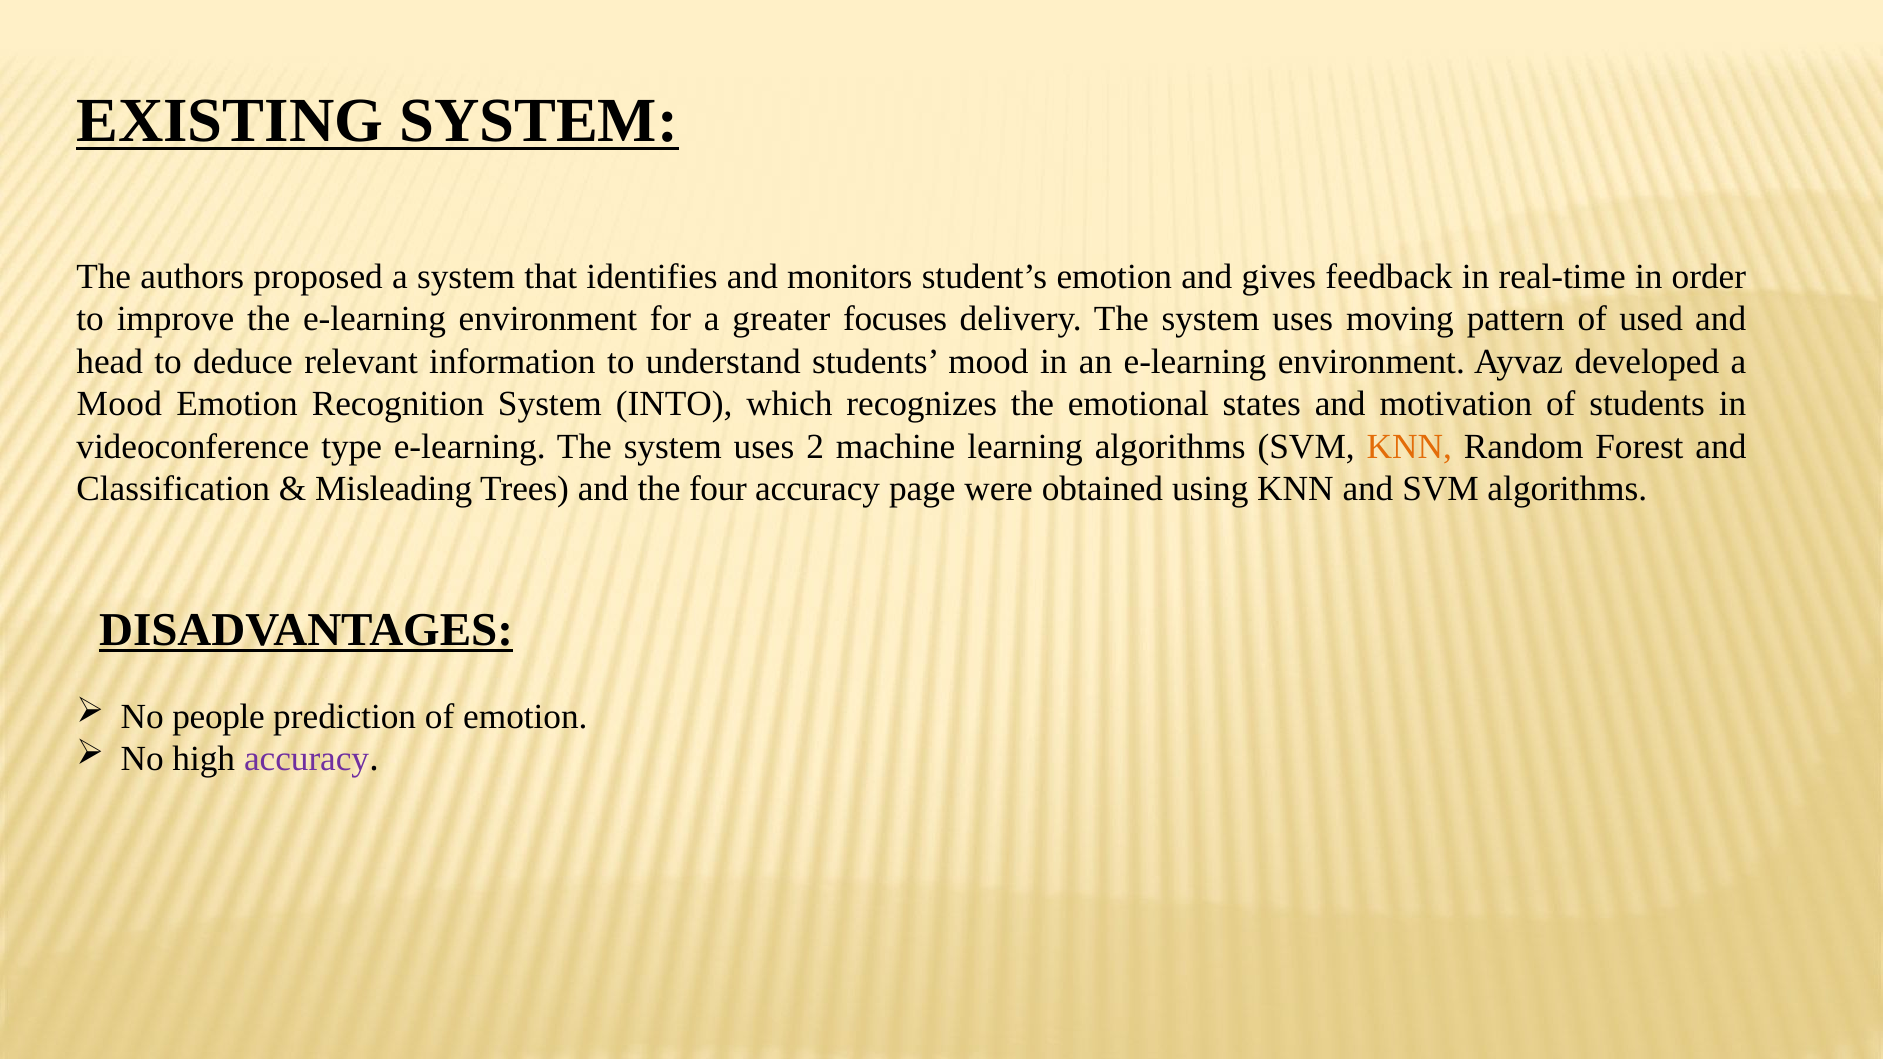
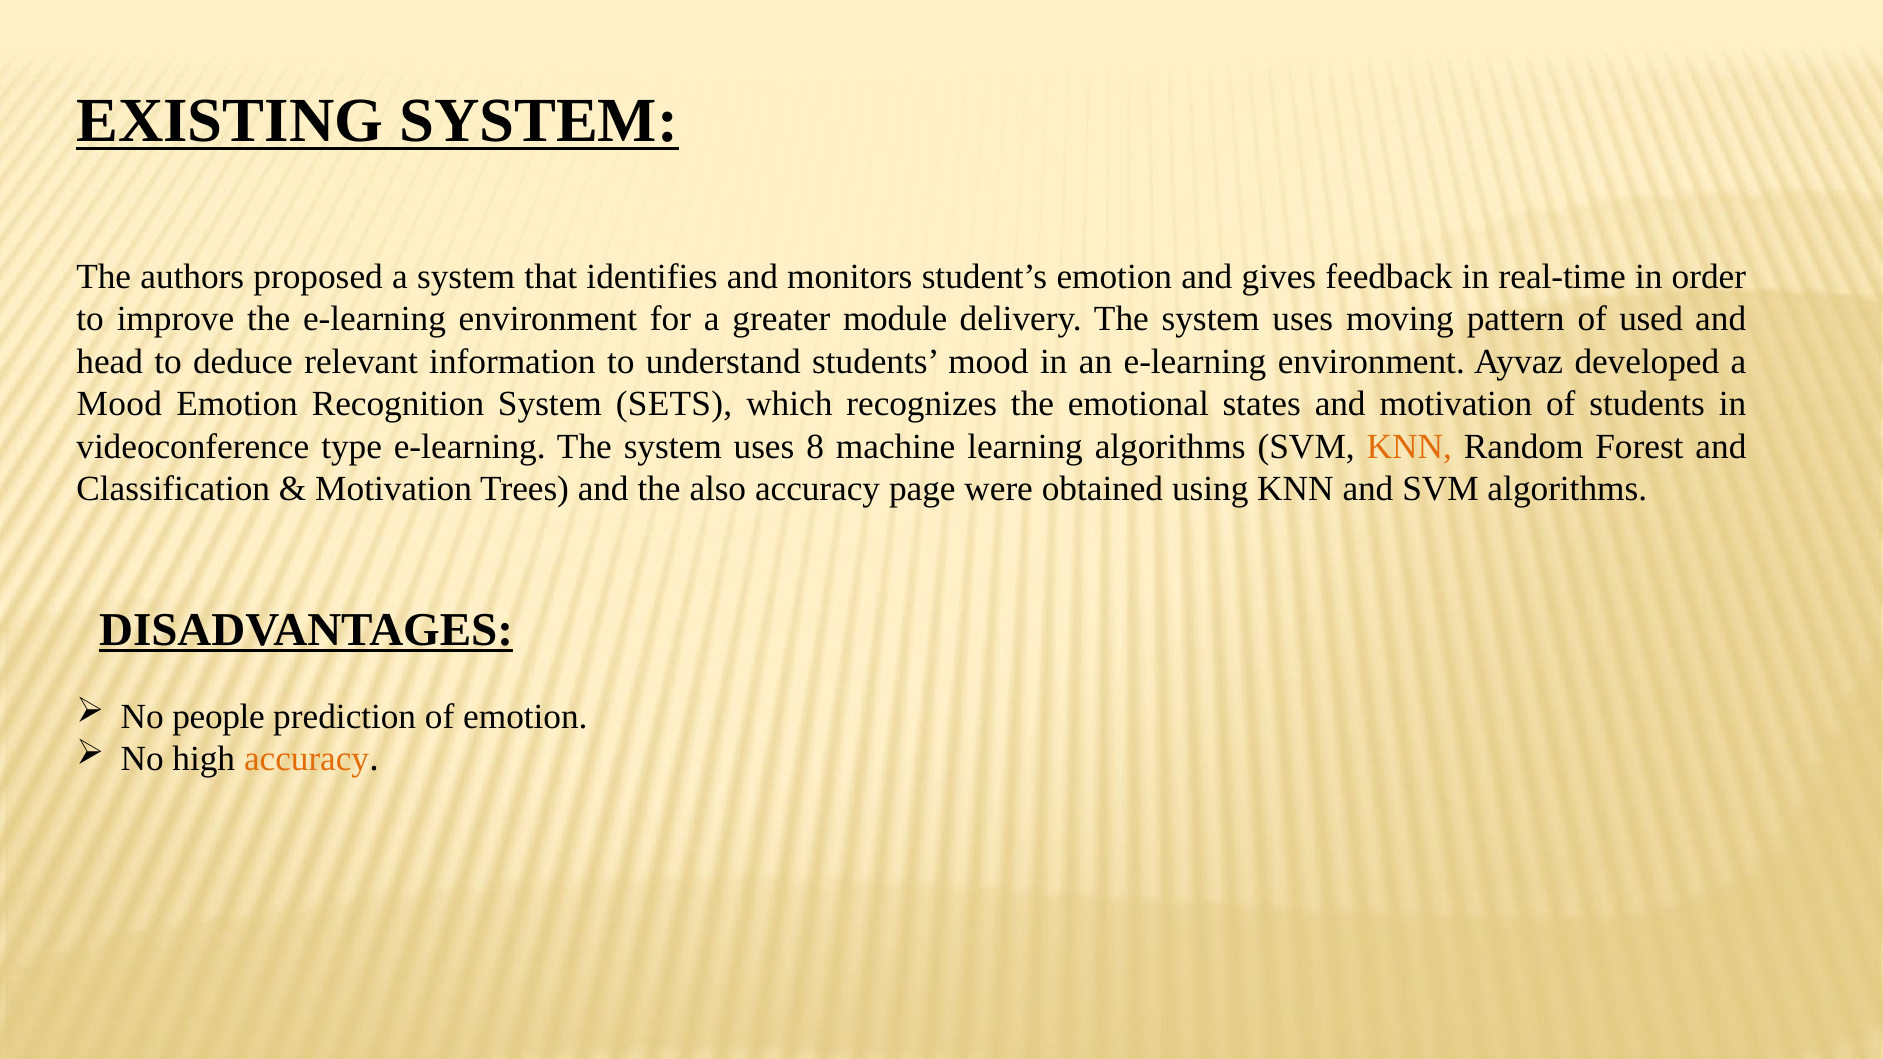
focuses: focuses -> module
INTO: INTO -> SETS
2: 2 -> 8
Misleading at (394, 489): Misleading -> Motivation
four: four -> also
accuracy at (307, 759) colour: purple -> orange
